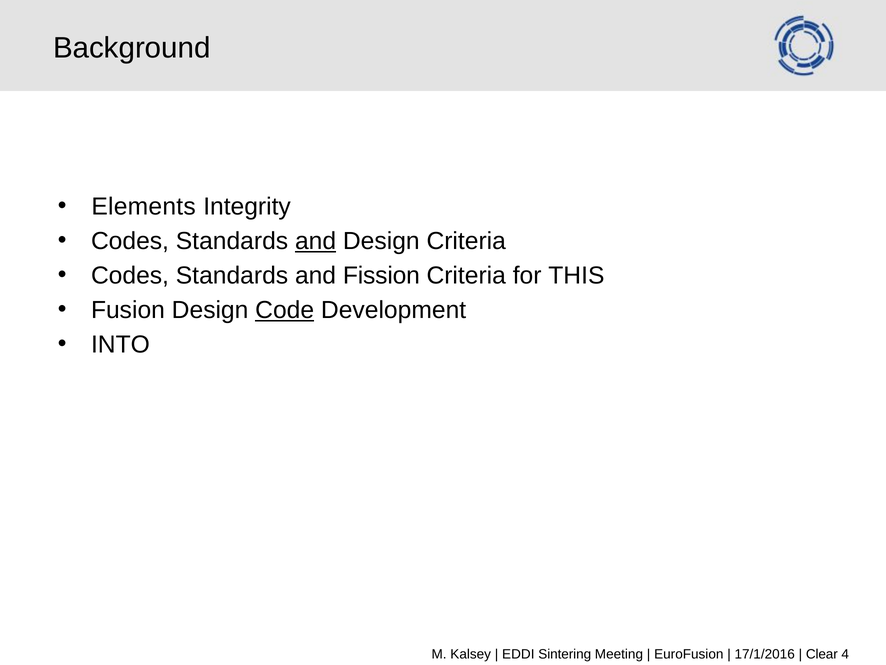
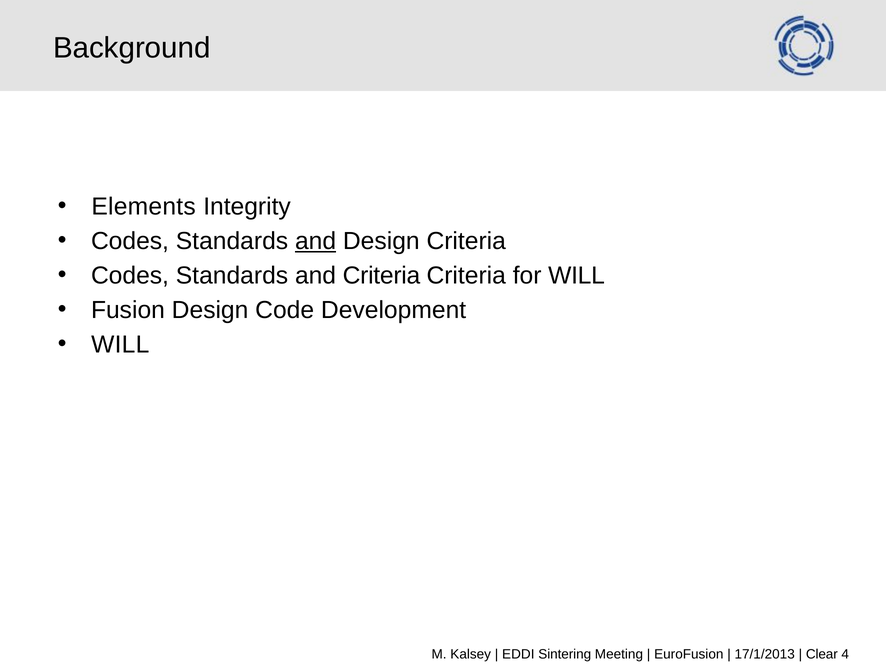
and Fission: Fission -> Criteria
for THIS: THIS -> WILL
Code underline: present -> none
INTO at (120, 344): INTO -> WILL
17/1/2016: 17/1/2016 -> 17/1/2013
